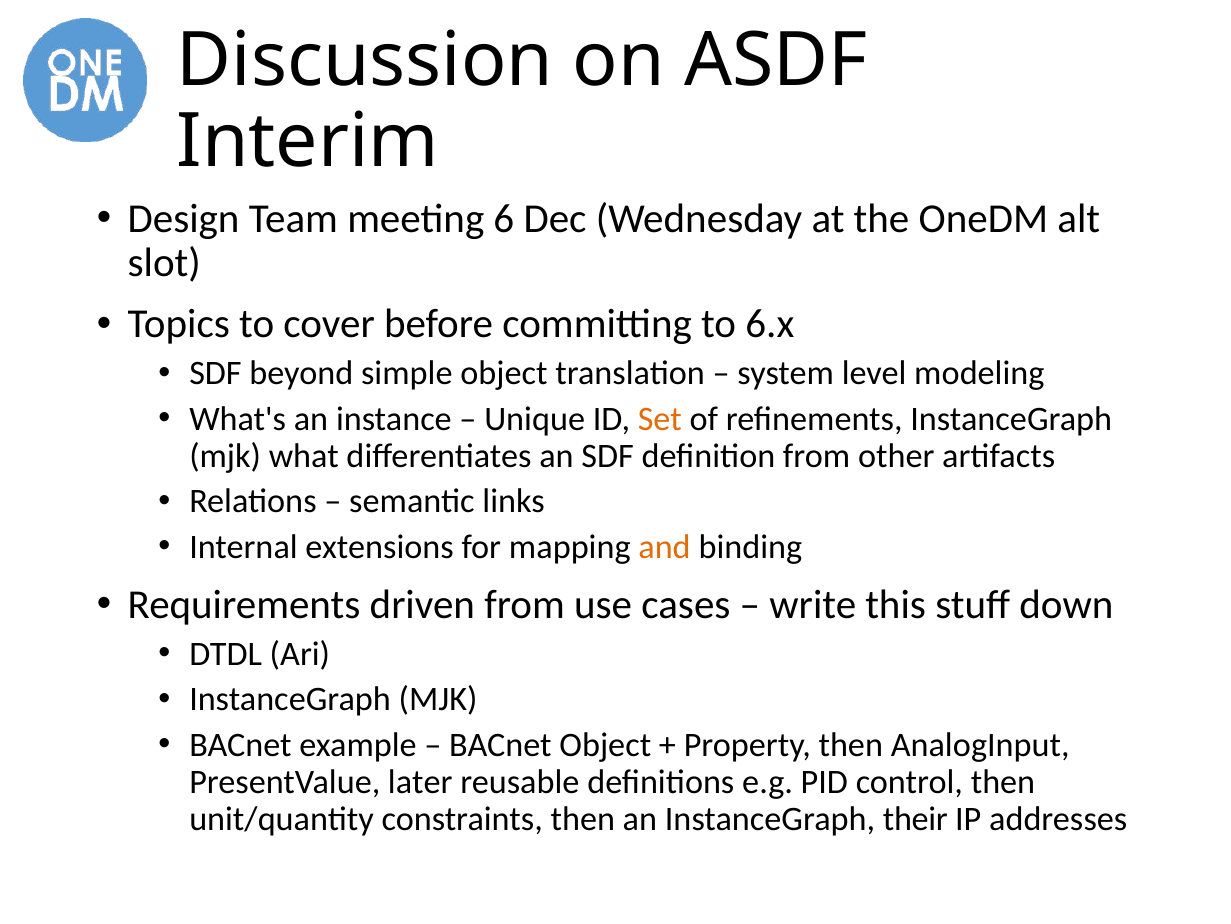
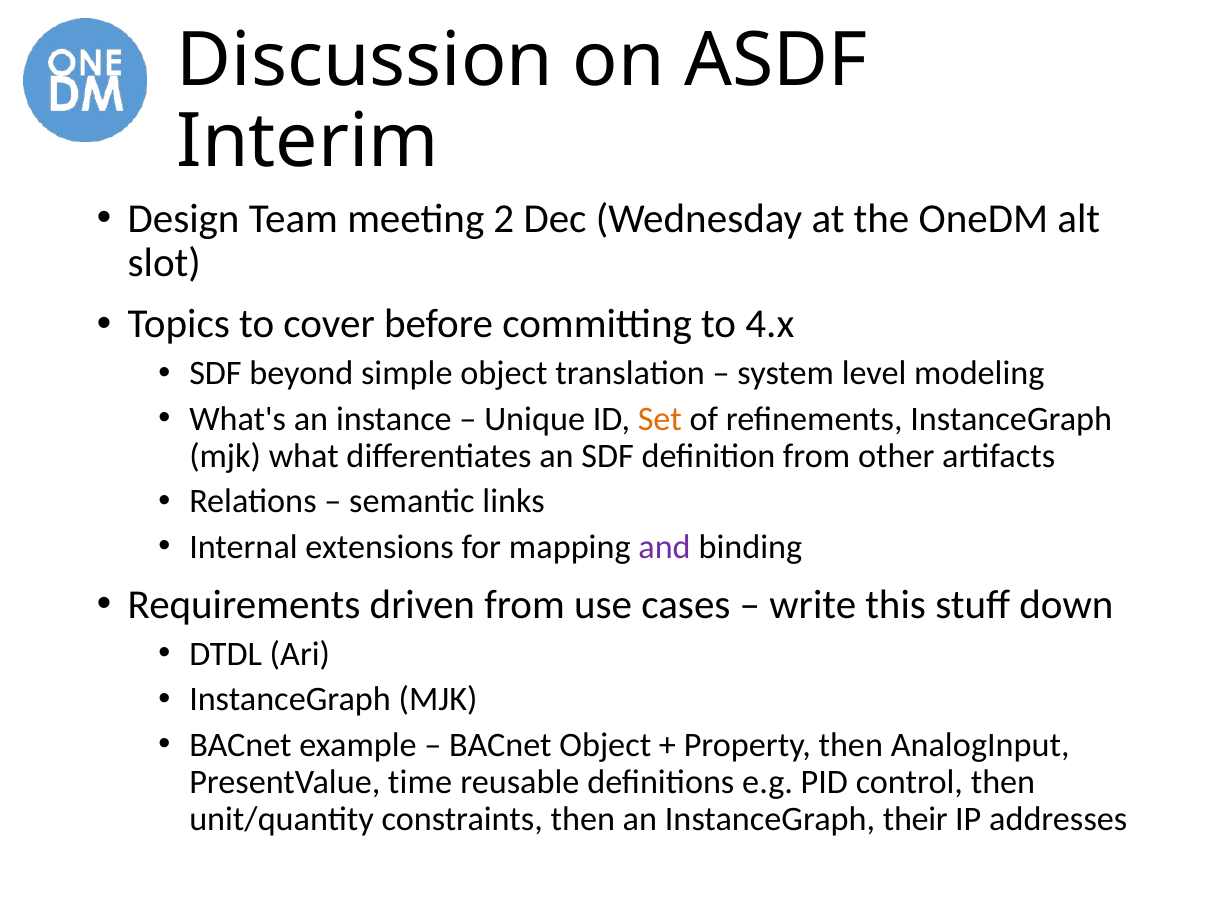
6: 6 -> 2
6.x: 6.x -> 4.x
and colour: orange -> purple
later: later -> time
